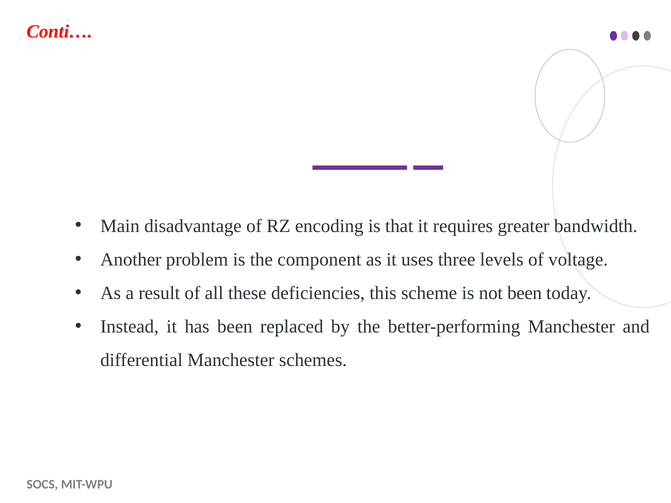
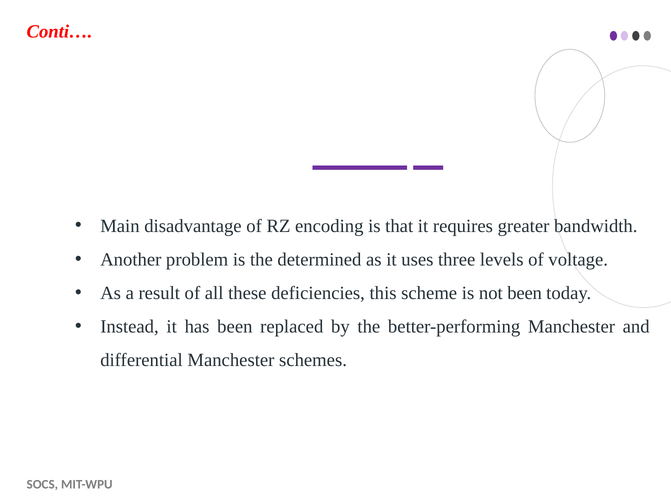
component: component -> determined
